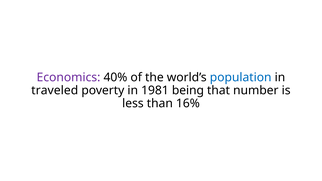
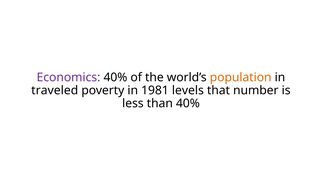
population colour: blue -> orange
being: being -> levels
than 16%: 16% -> 40%
